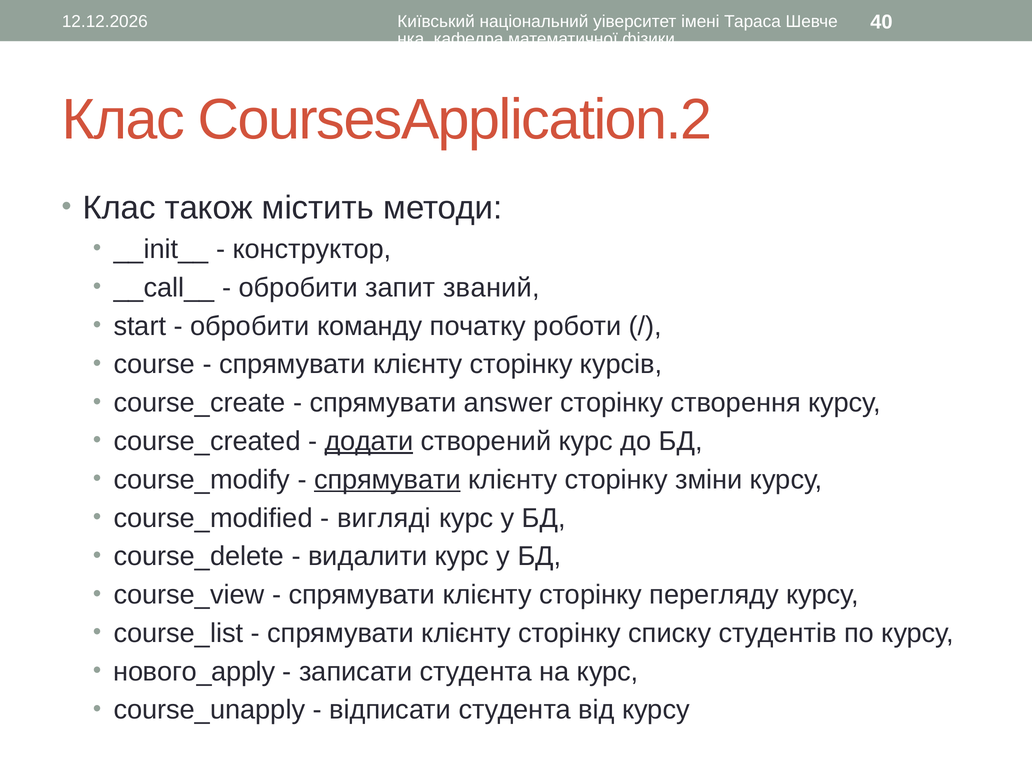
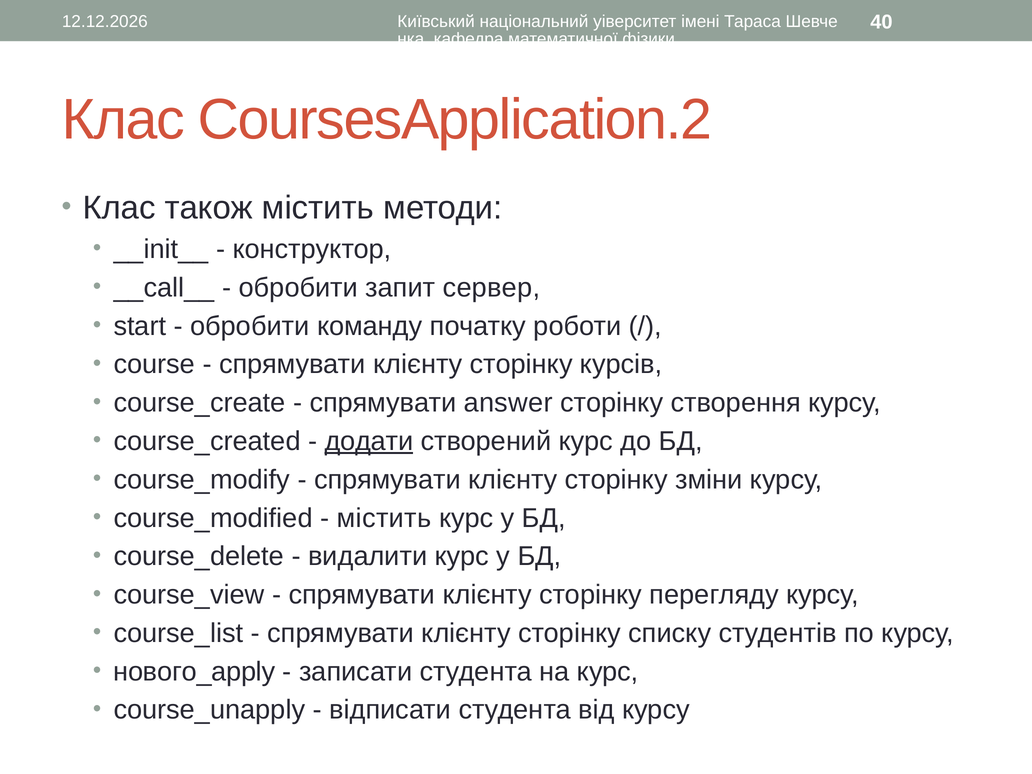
званий: званий -> сервер
спрямувати at (387, 480) underline: present -> none
вигляді at (384, 518): вигляді -> містить
